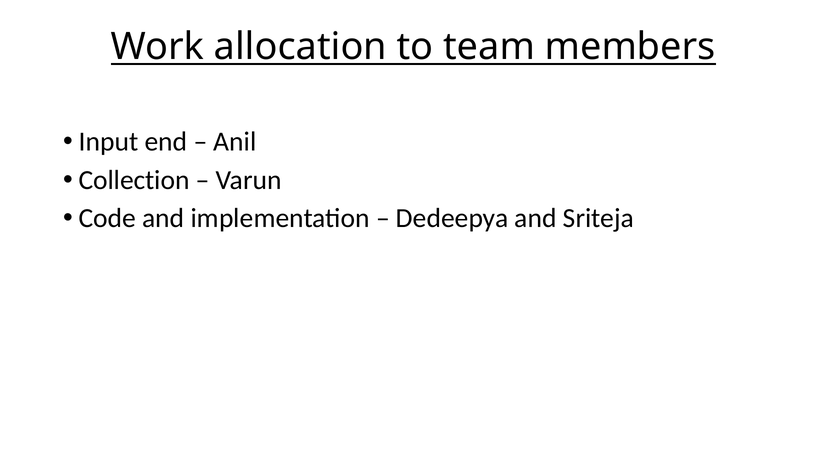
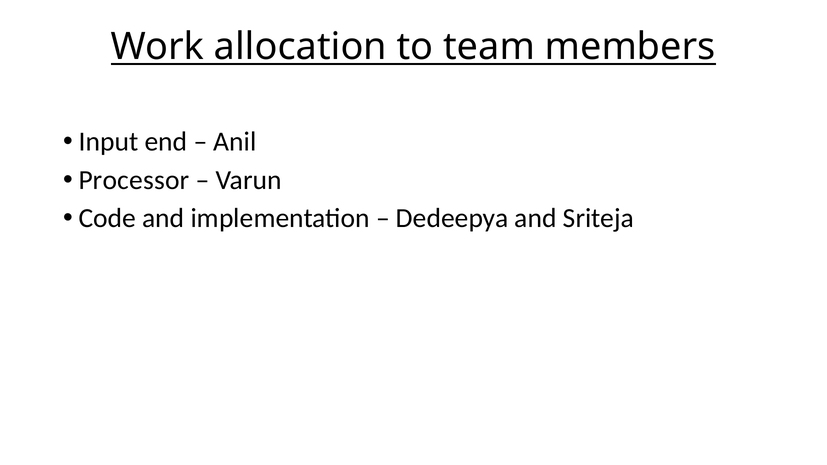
Collection: Collection -> Processor
